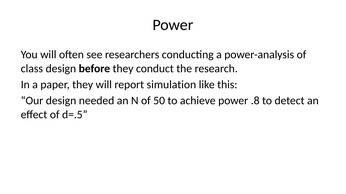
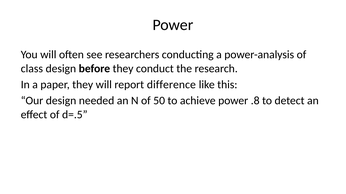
simulation: simulation -> difference
